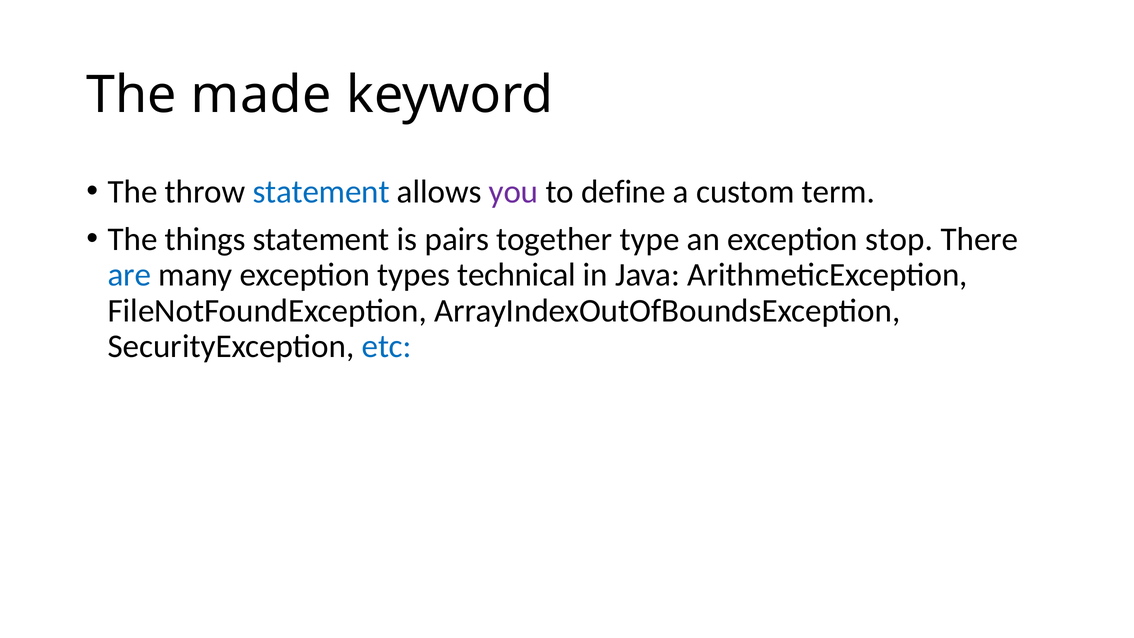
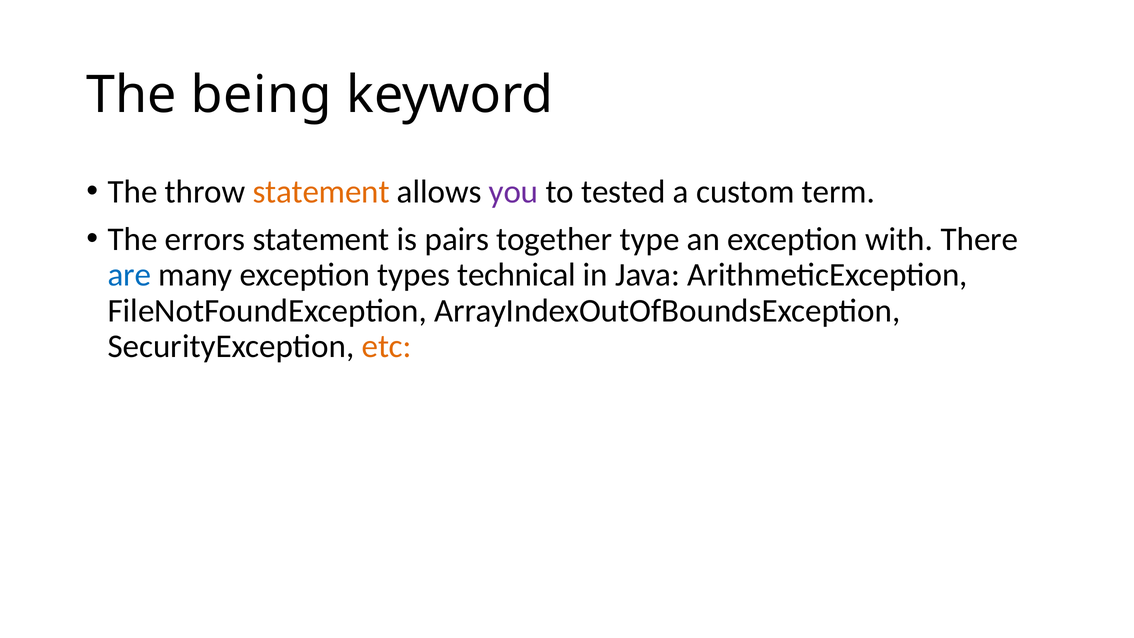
made: made -> being
statement at (321, 192) colour: blue -> orange
define: define -> tested
things: things -> errors
stop: stop -> with
etc colour: blue -> orange
